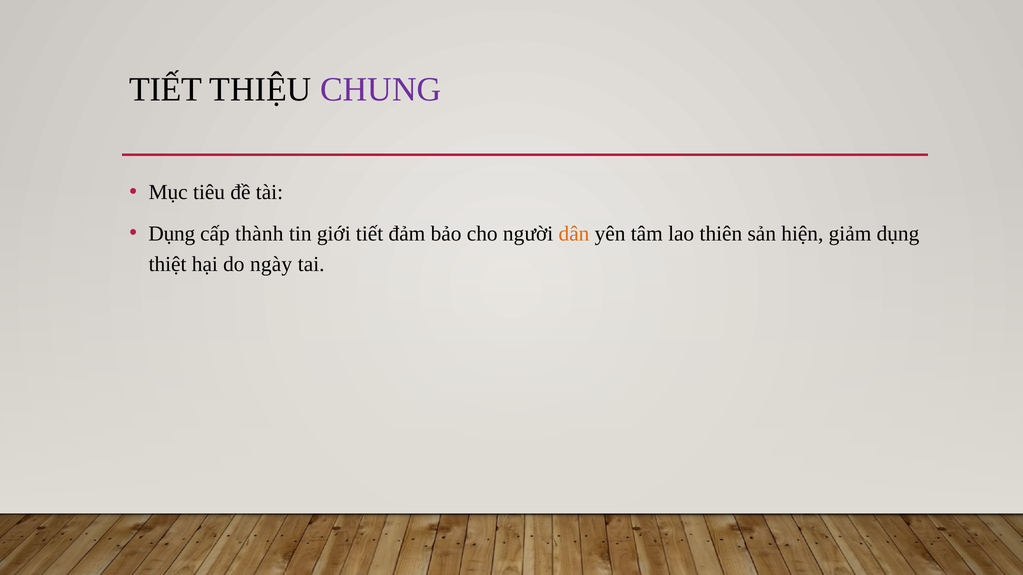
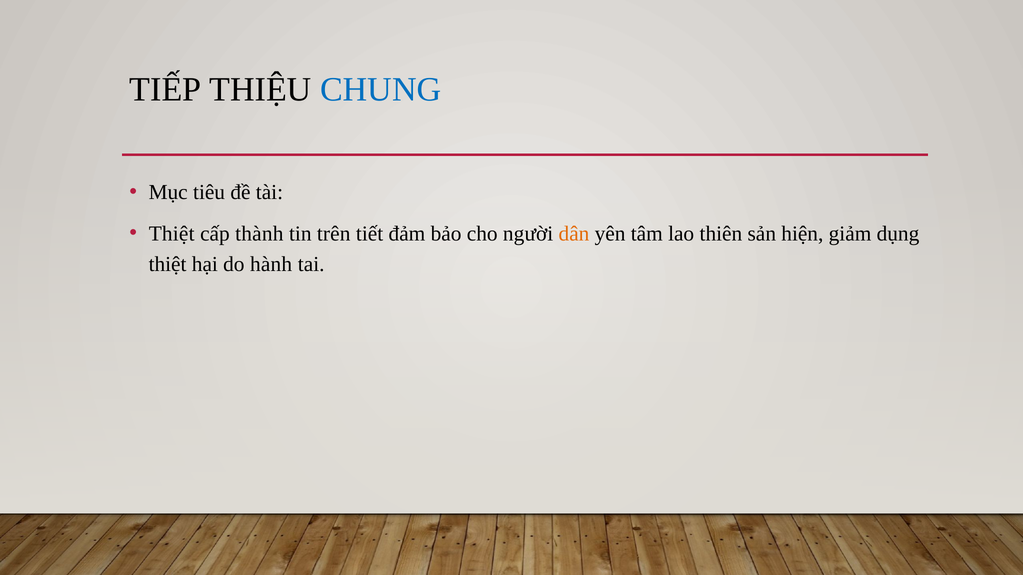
TIẾT at (166, 90): TIẾT -> TIẾP
CHUNG colour: purple -> blue
Dụng at (172, 234): Dụng -> Thiệt
giới: giới -> trên
ngày: ngày -> hành
